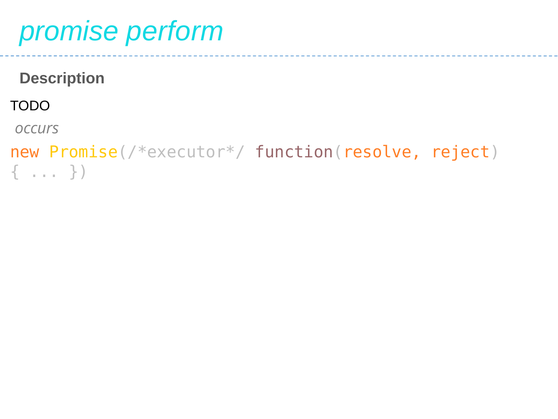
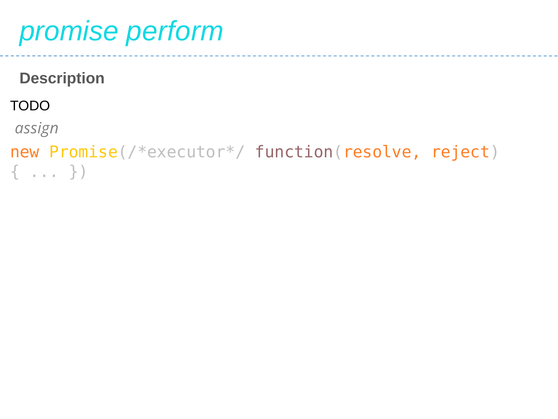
occurs: occurs -> assign
